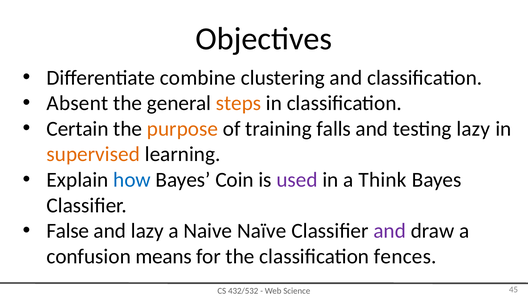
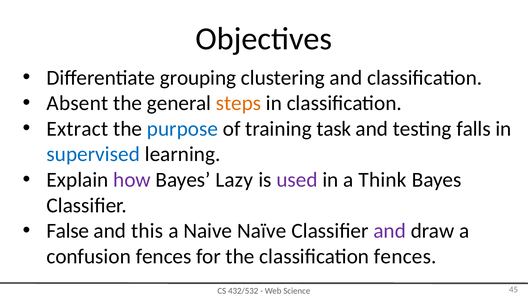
combine: combine -> grouping
Certain: Certain -> Extract
purpose colour: orange -> blue
falls: falls -> task
testing lazy: lazy -> falls
supervised colour: orange -> blue
how colour: blue -> purple
Coin: Coin -> Lazy
and lazy: lazy -> this
confusion means: means -> fences
